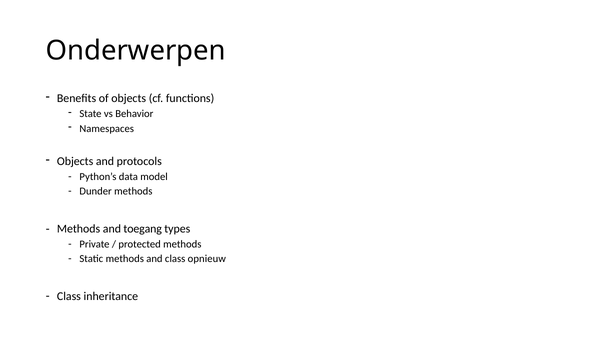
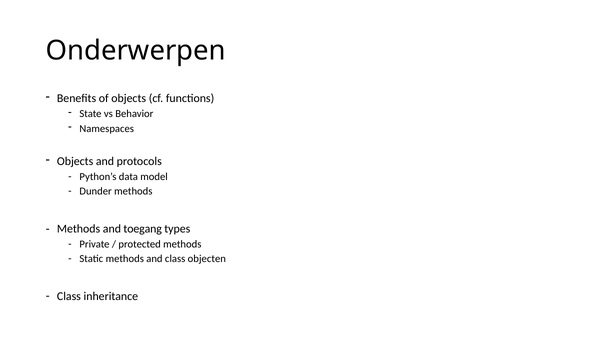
opnieuw: opnieuw -> objecten
